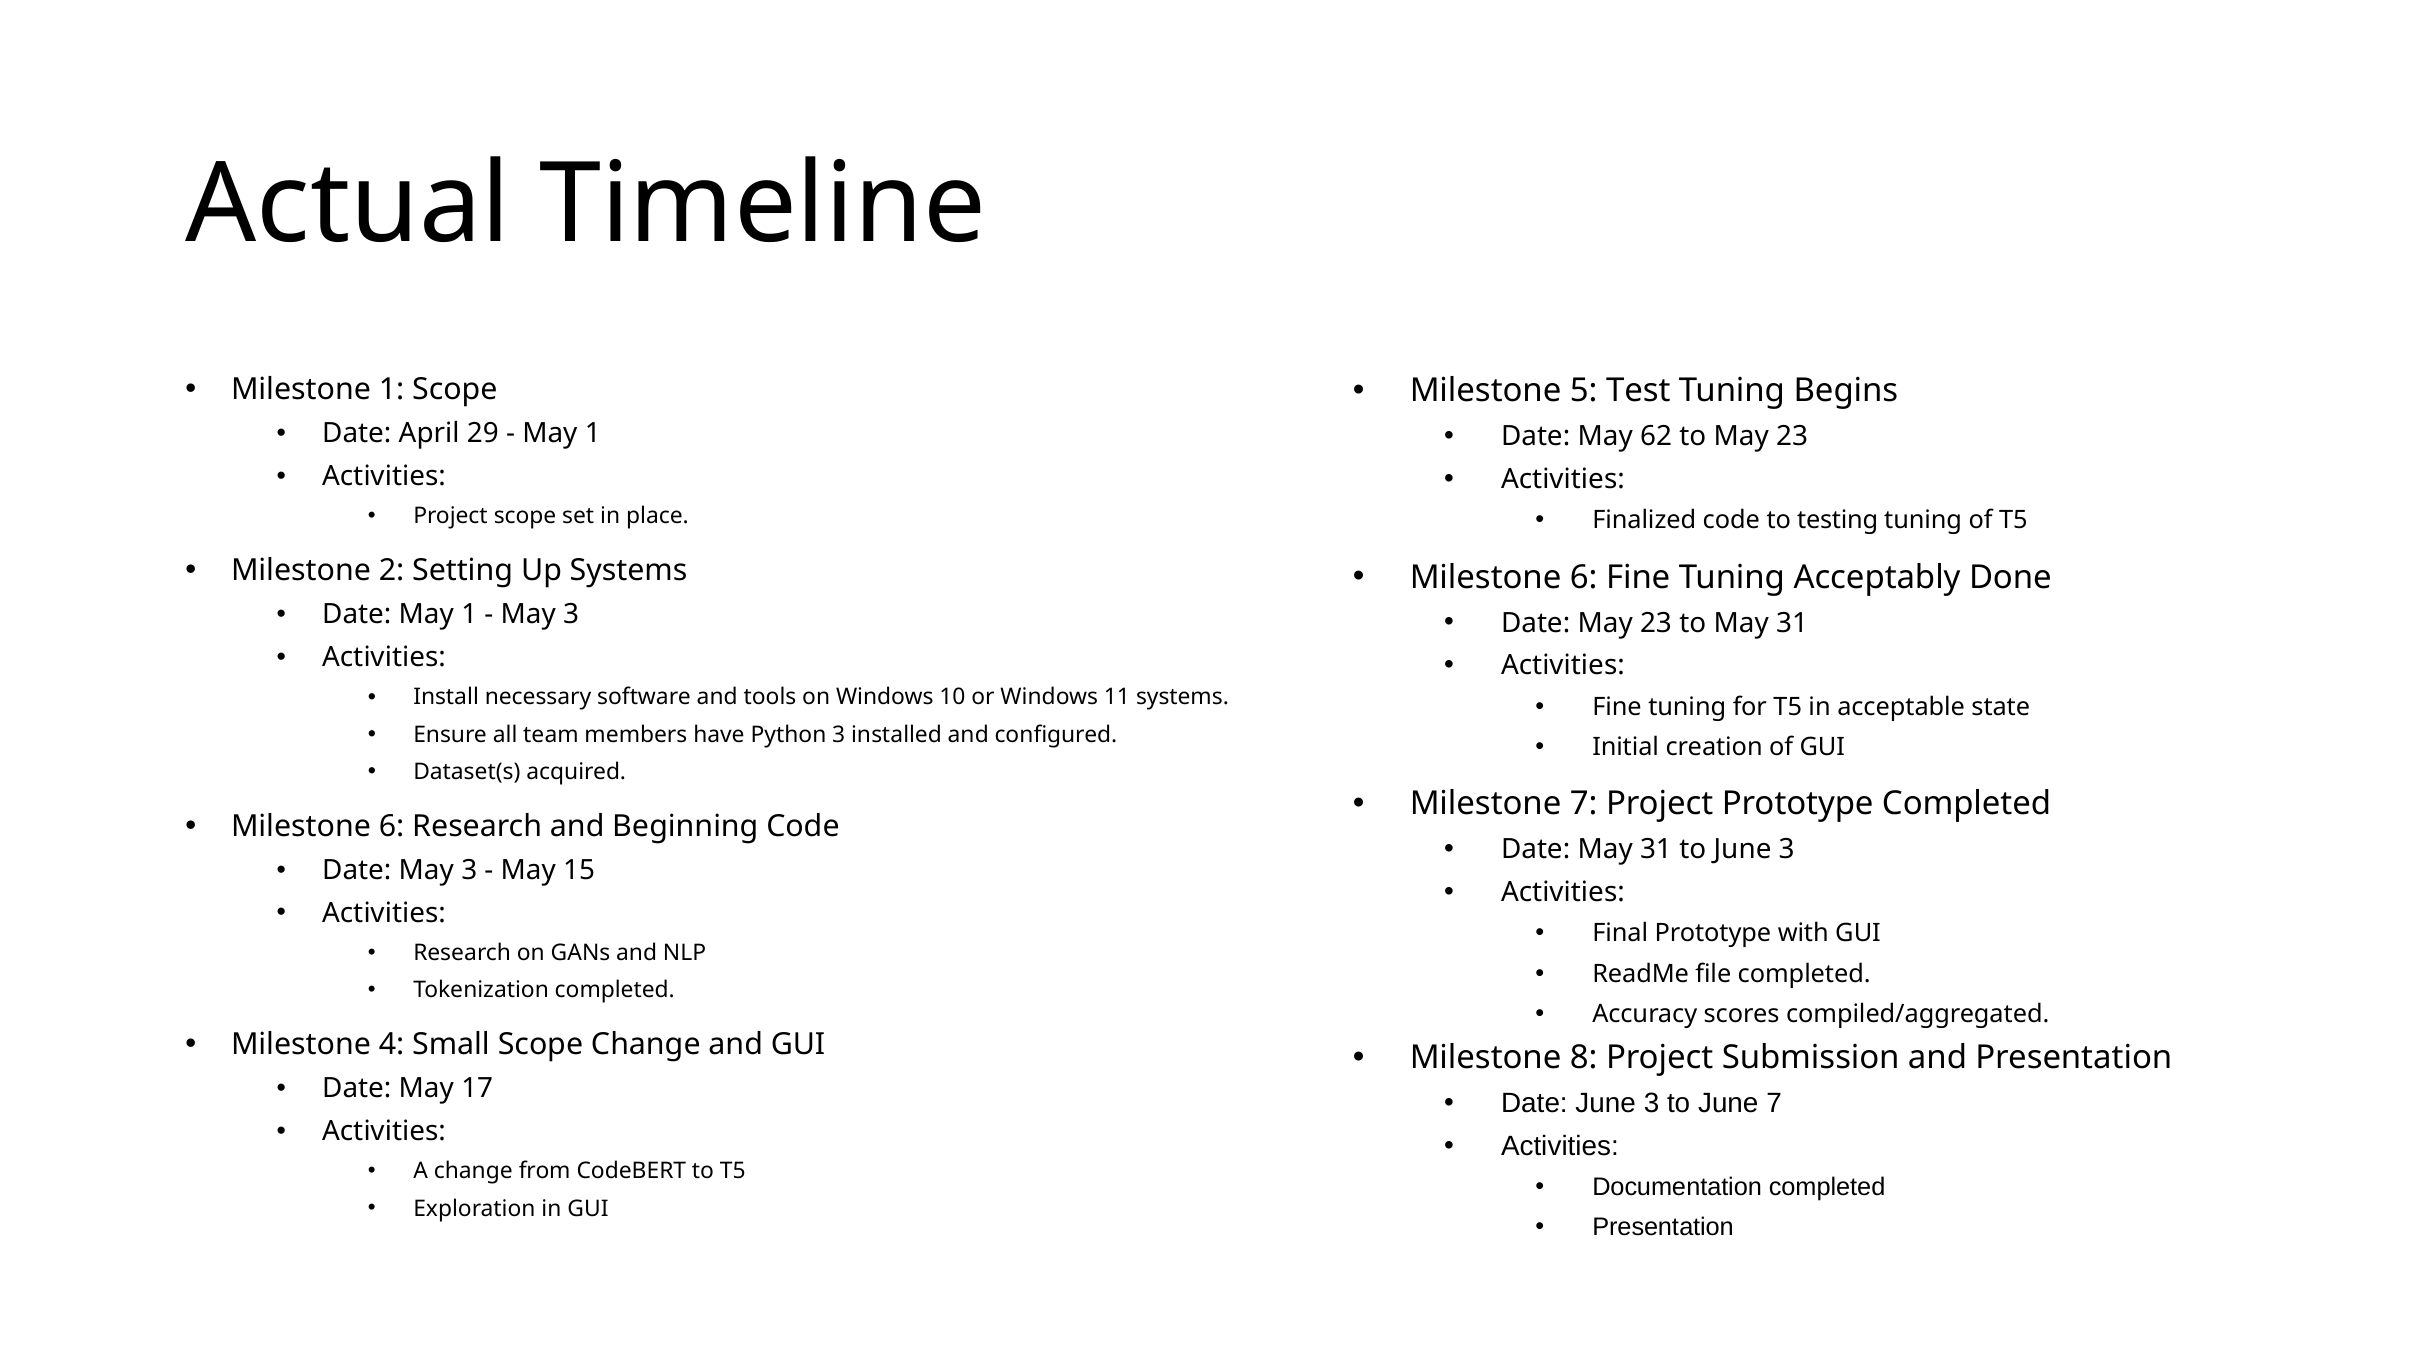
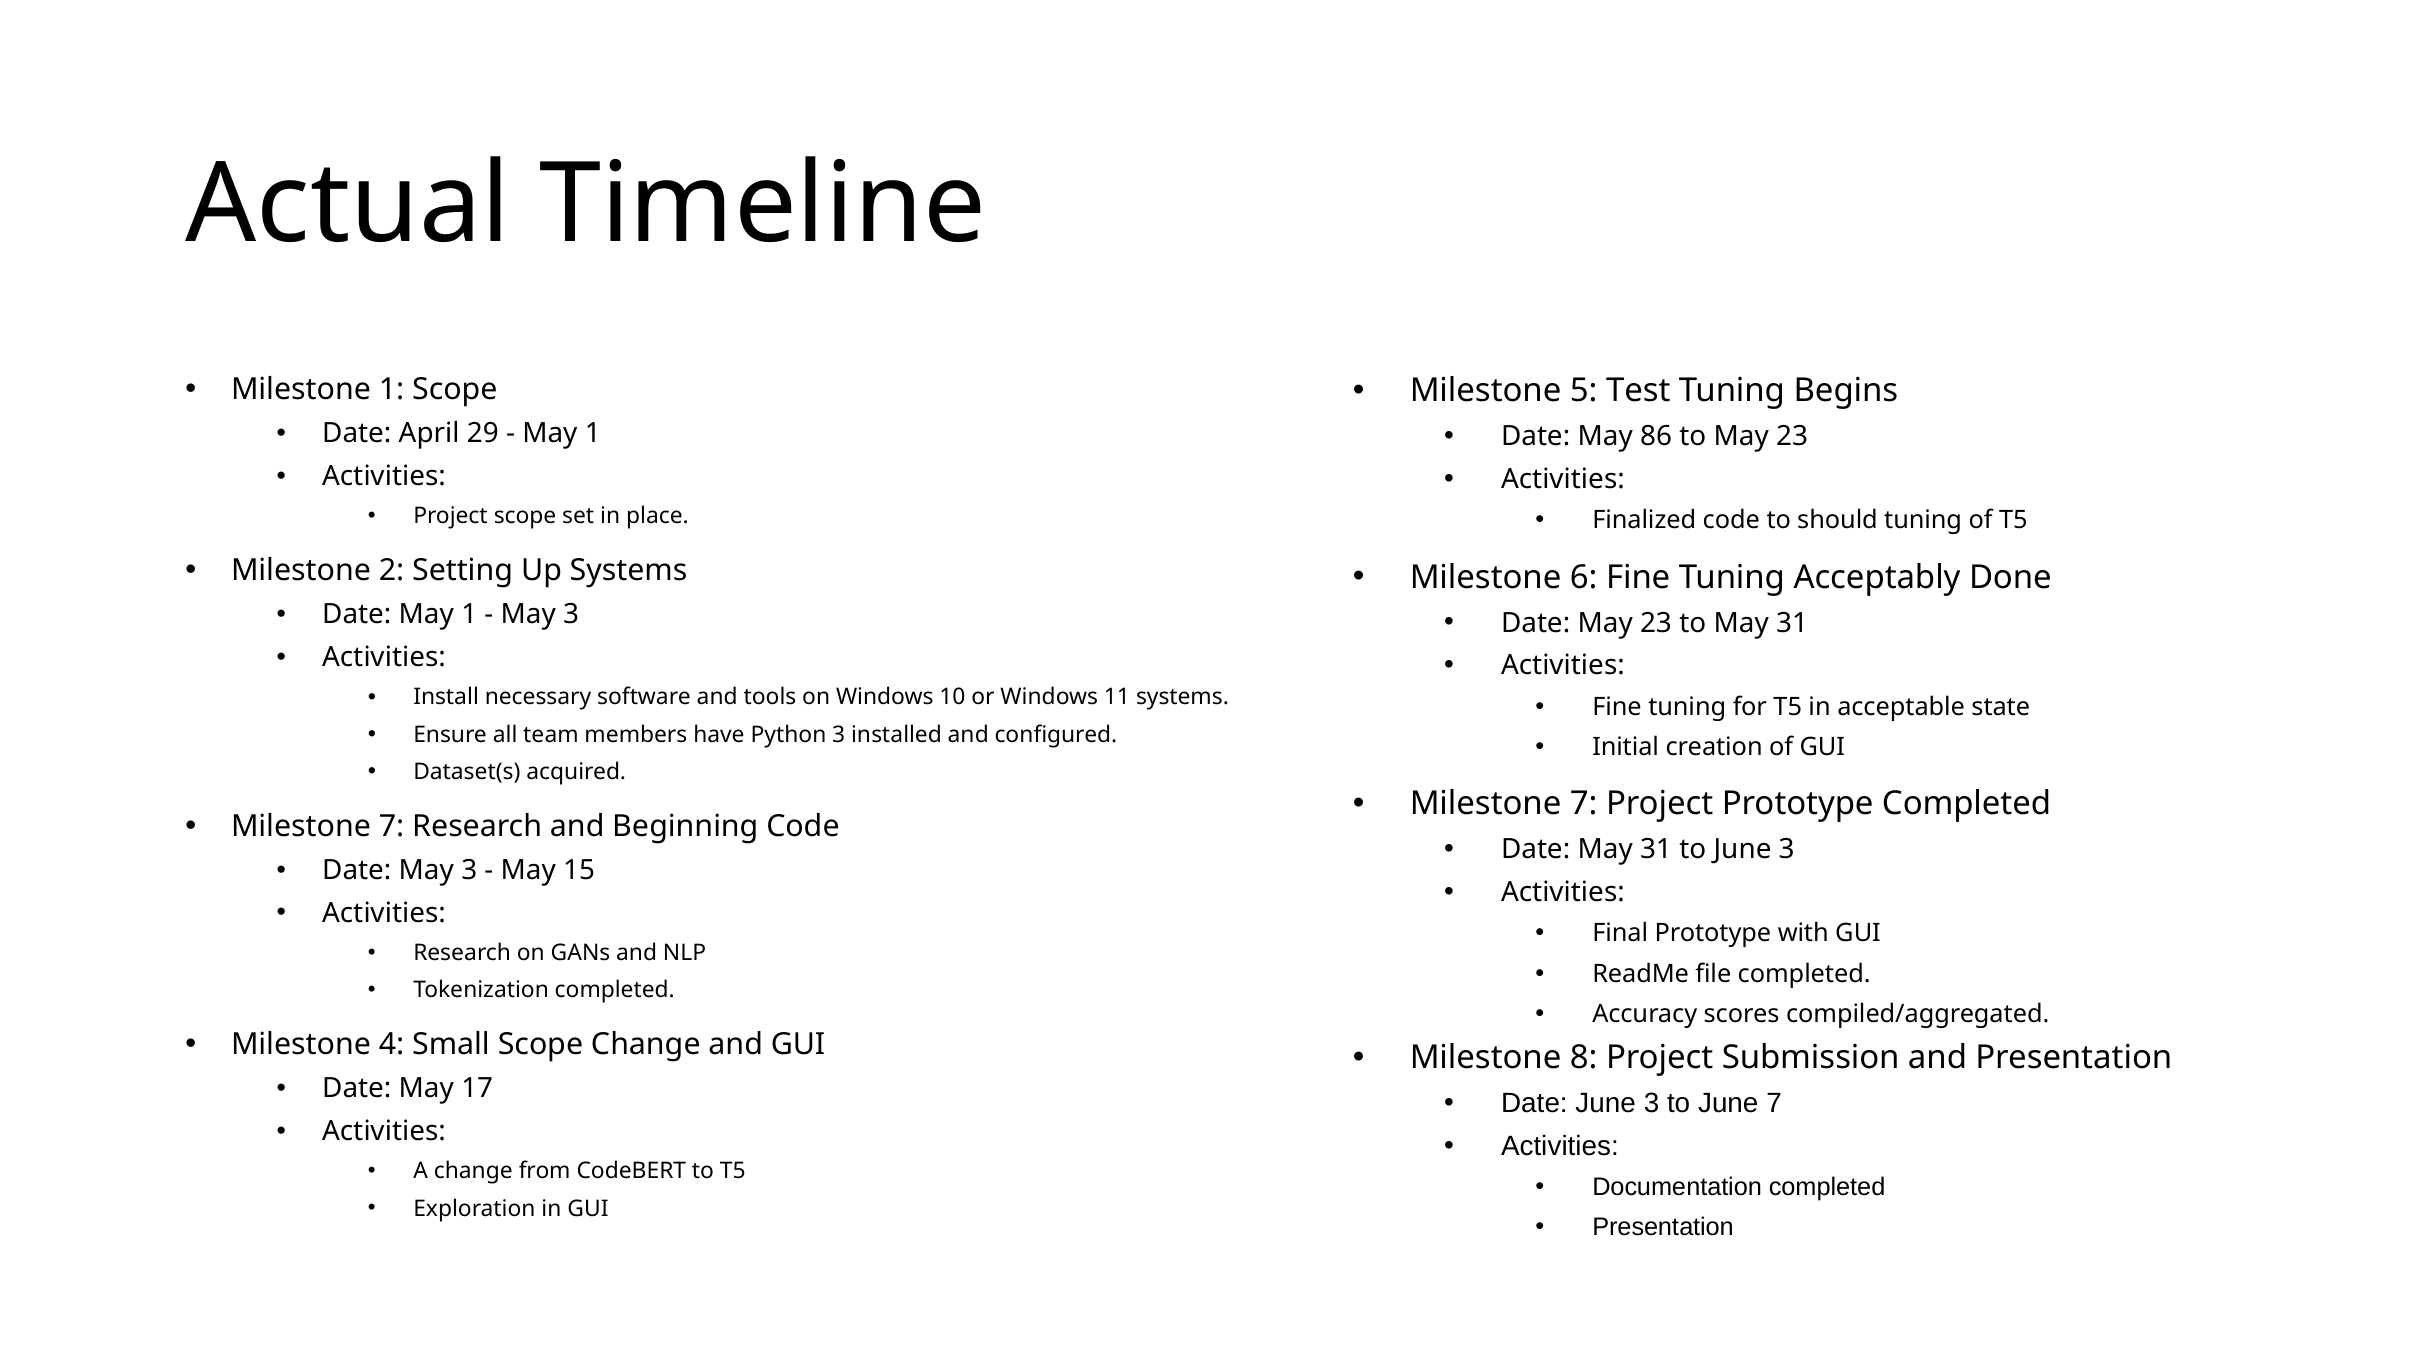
62: 62 -> 86
testing: testing -> should
6 at (392, 826): 6 -> 7
